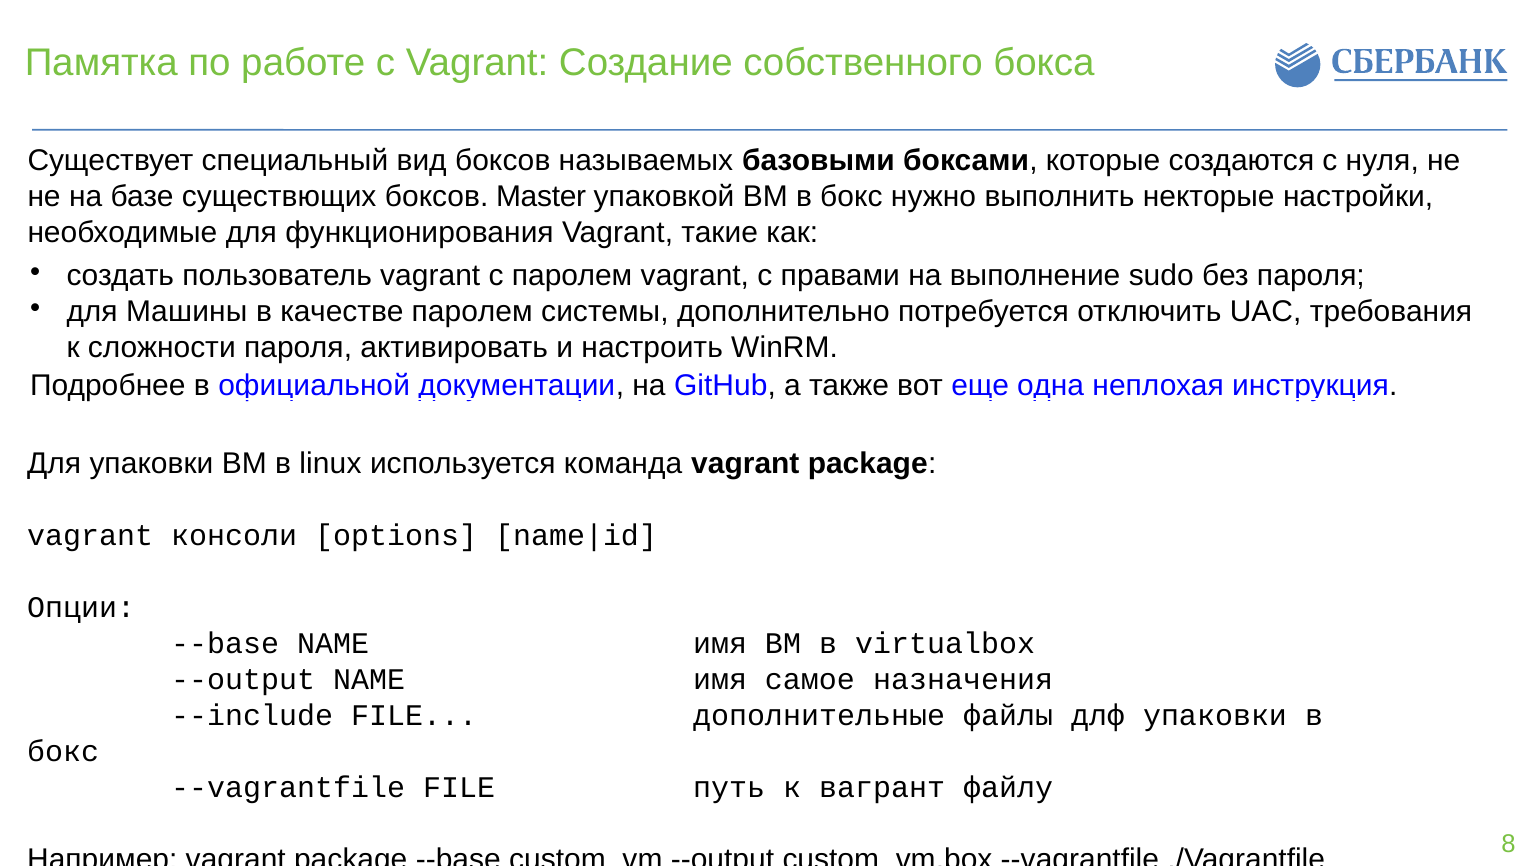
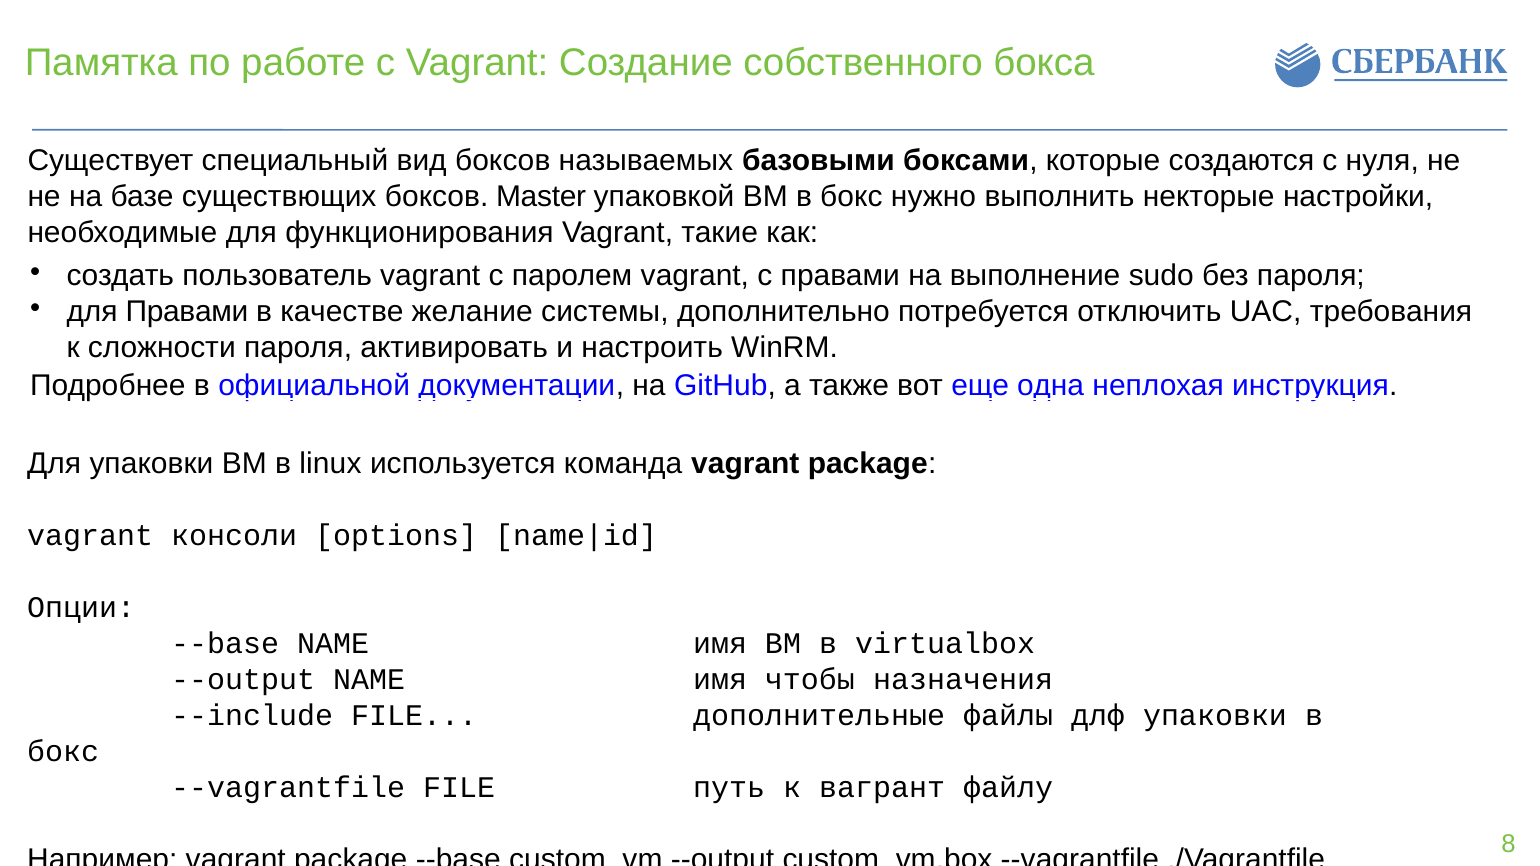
для Машины: Машины -> Правами
качестве паролем: паролем -> желание
самое: самое -> чтобы
